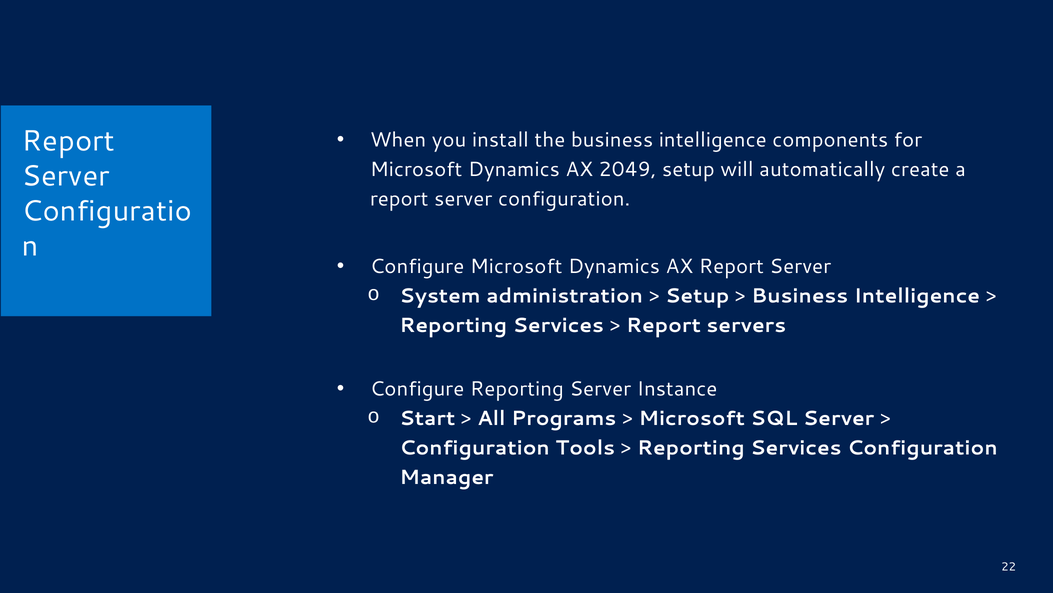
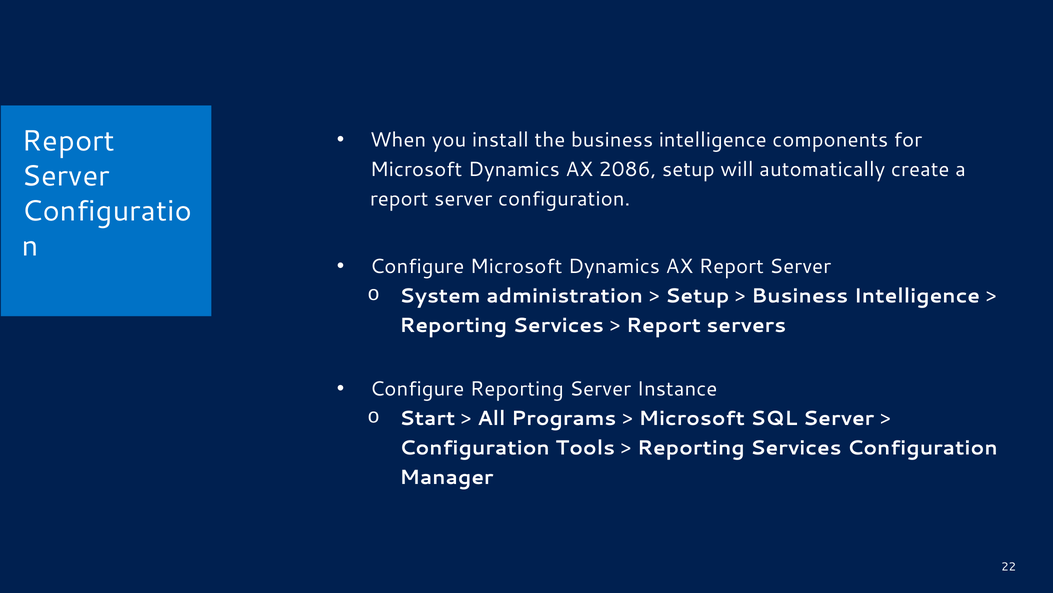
2049: 2049 -> 2086
